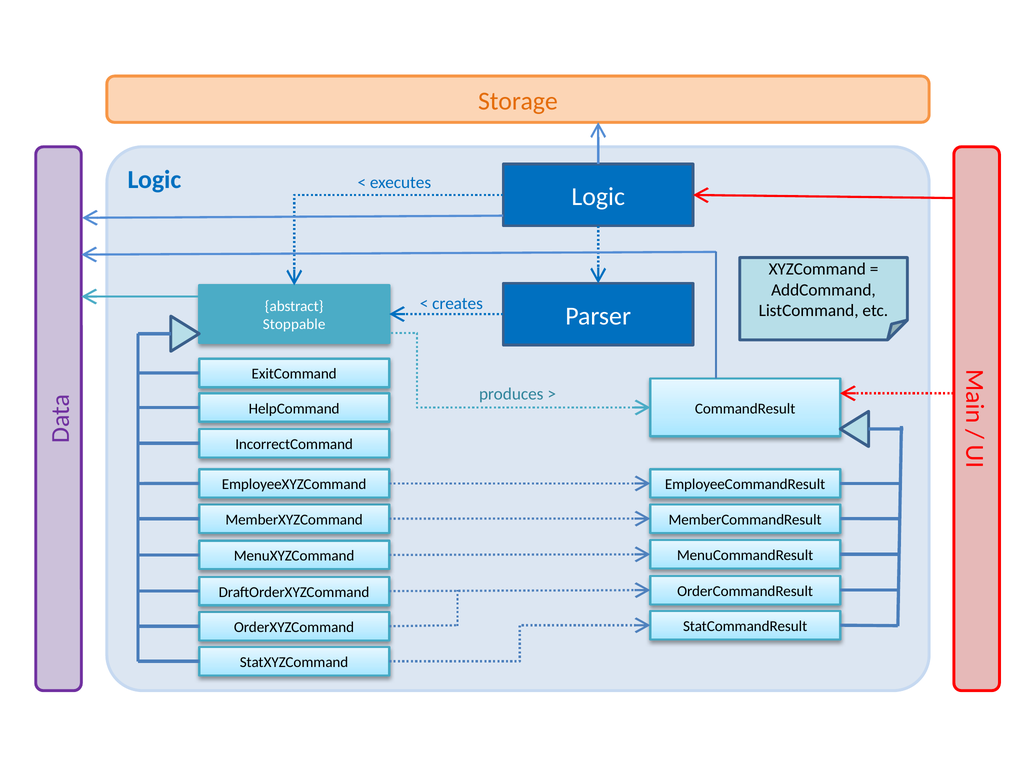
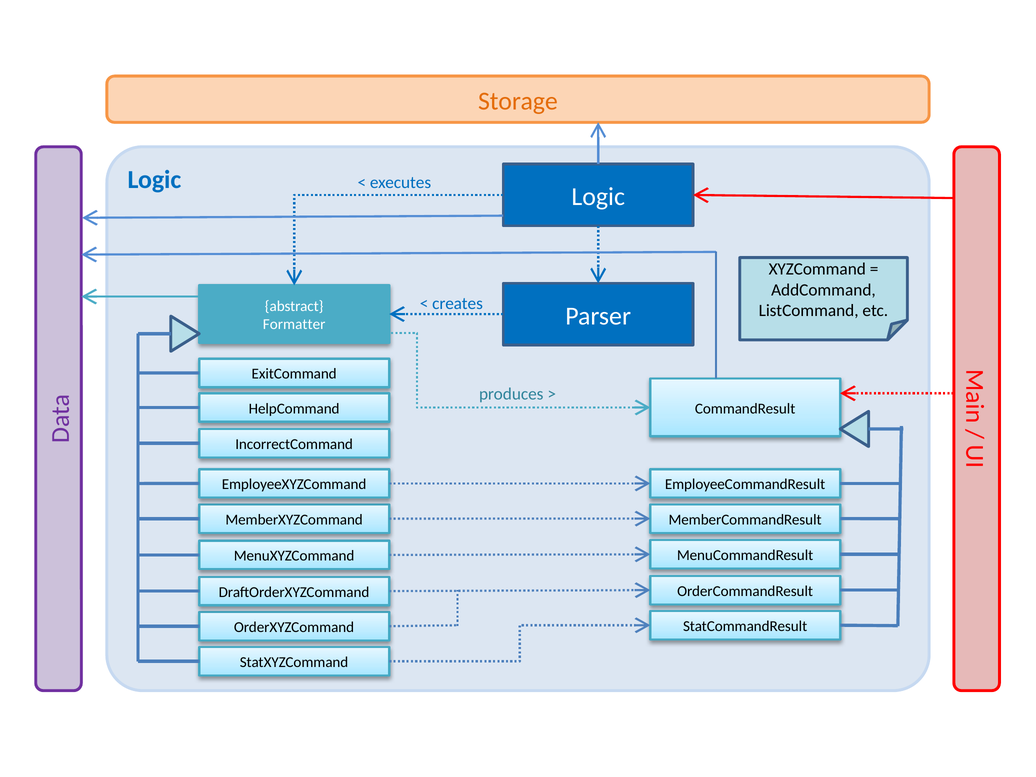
Stoppable: Stoppable -> Formatter
